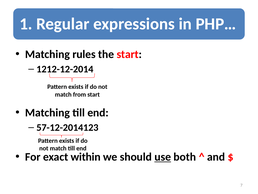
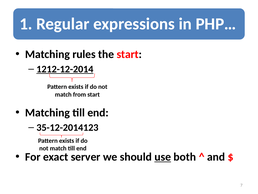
1212-12-2014 underline: none -> present
57-12-2014123: 57-12-2014123 -> 35-12-2014123
within: within -> server
